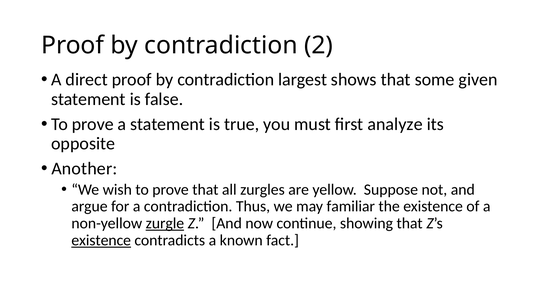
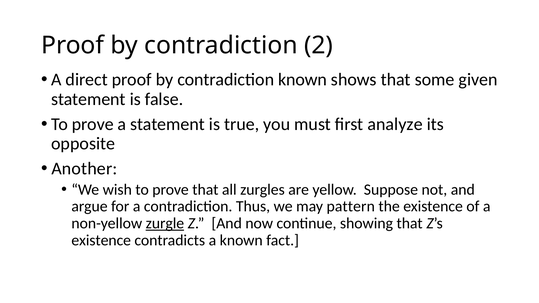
contradiction largest: largest -> known
familiar: familiar -> pattern
existence at (101, 240) underline: present -> none
